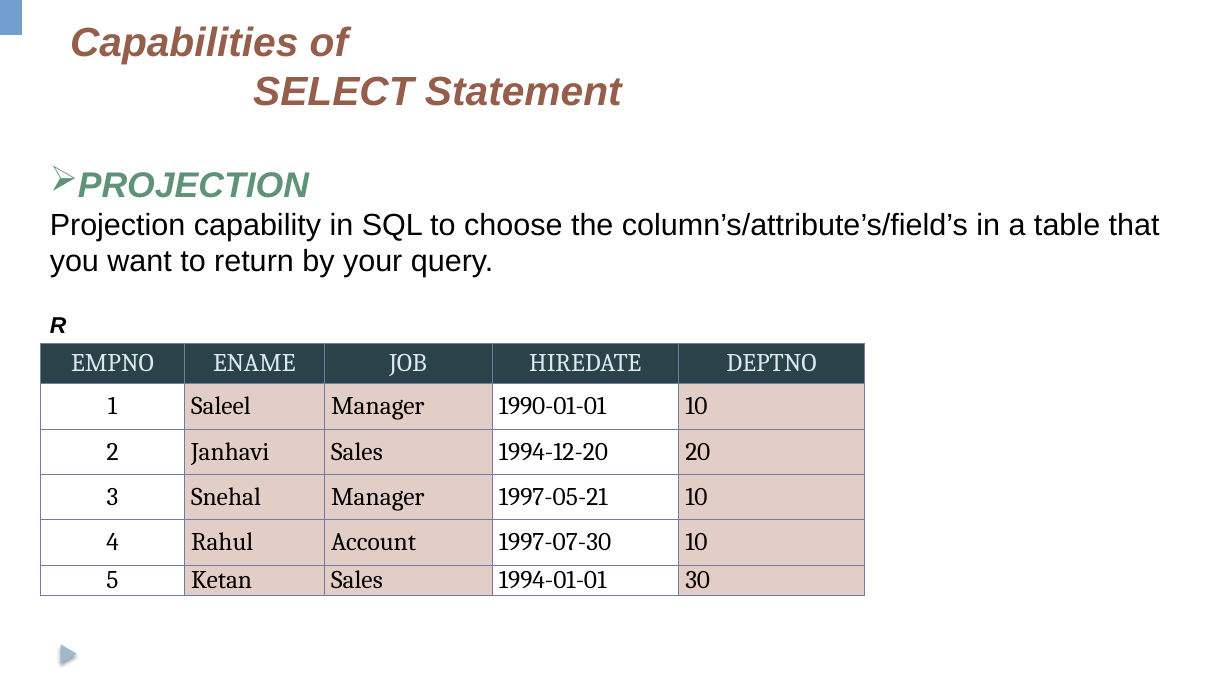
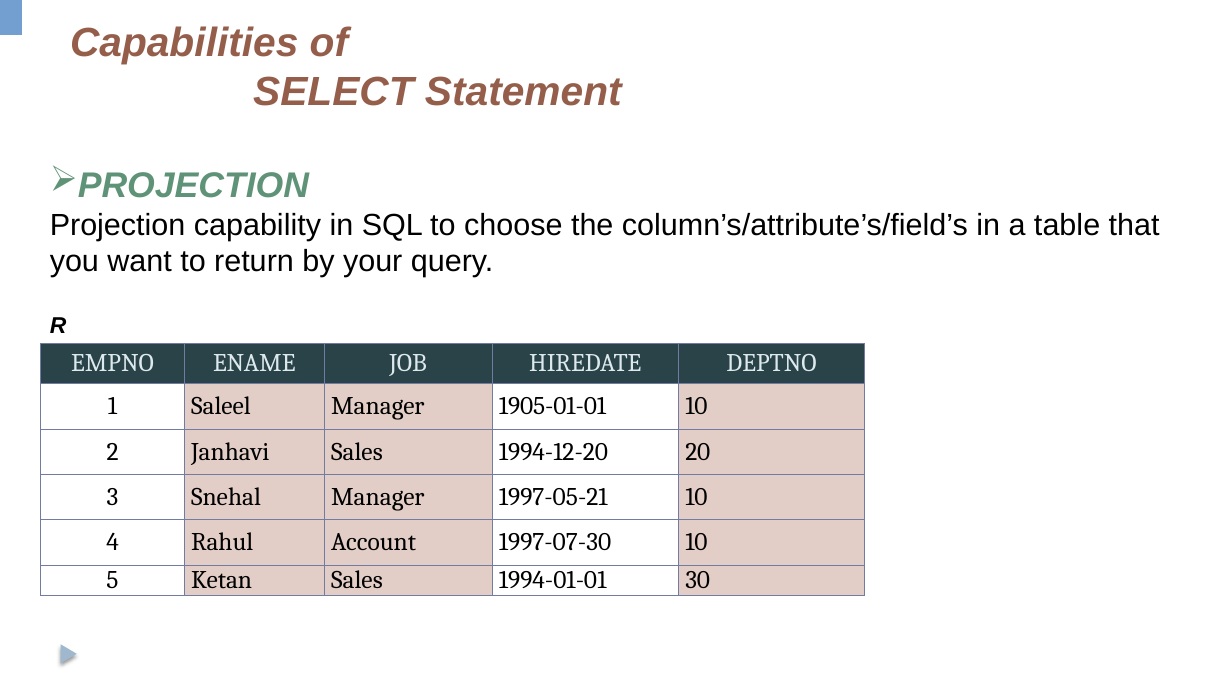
1990-01-01: 1990-01-01 -> 1905-01-01
